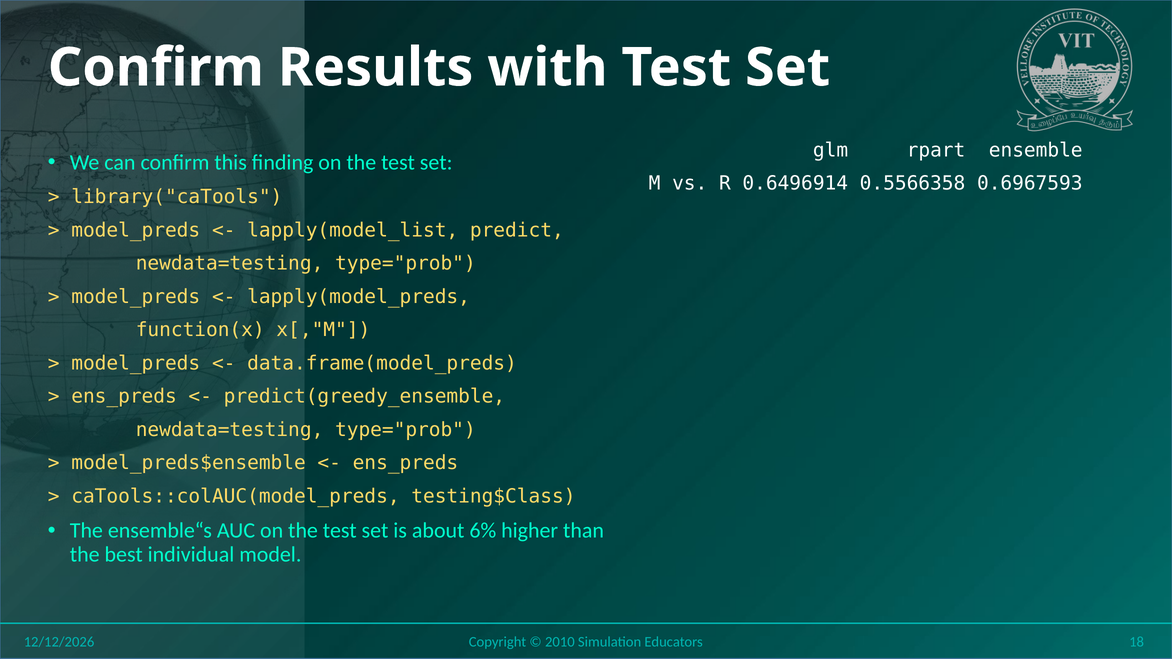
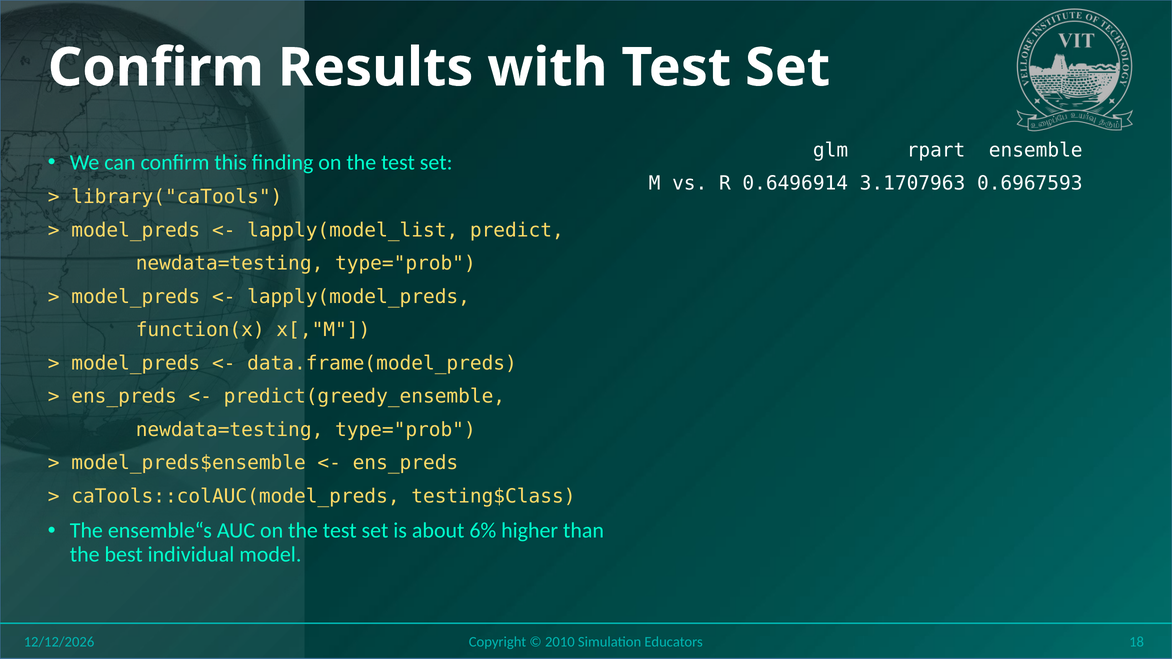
0.5566358: 0.5566358 -> 3.1707963
